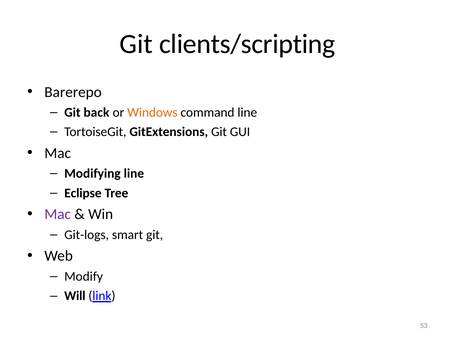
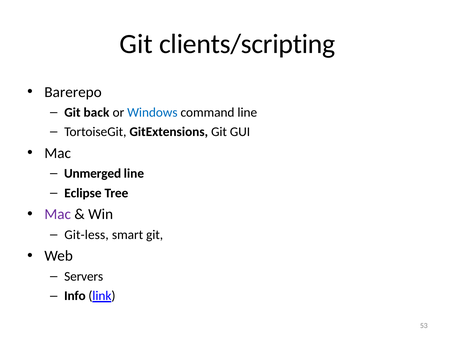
Windows colour: orange -> blue
Modifying: Modifying -> Unmerged
Git-logs: Git-logs -> Git-less
Modify: Modify -> Servers
Will: Will -> Info
